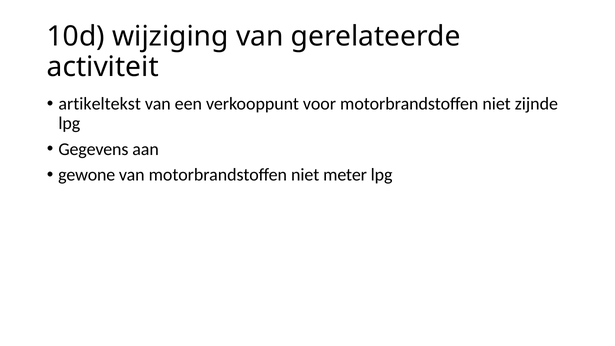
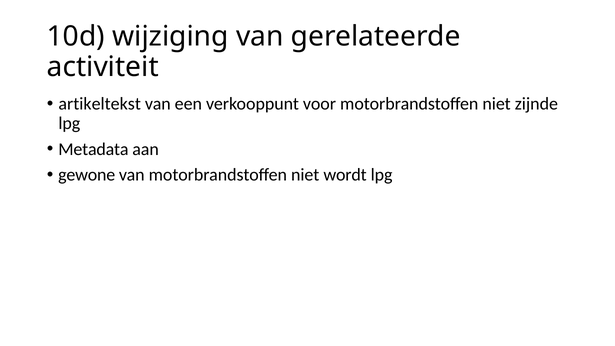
Gegevens: Gegevens -> Metadata
meter: meter -> wordt
